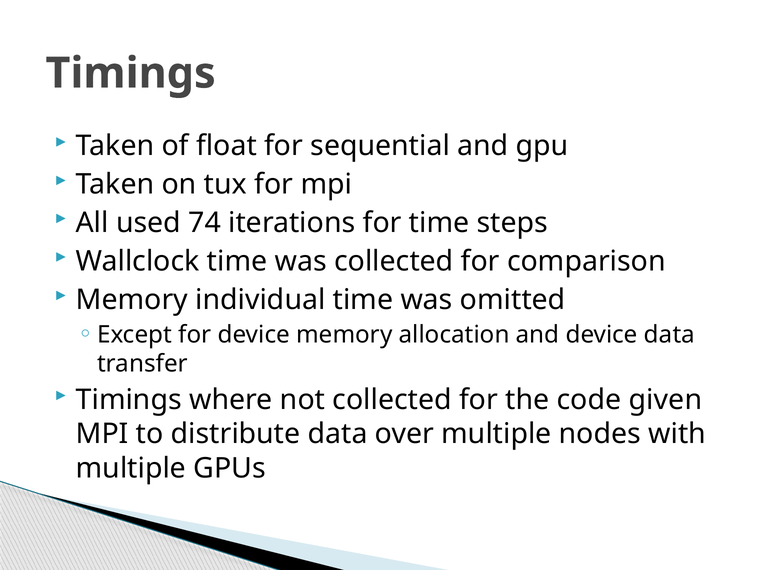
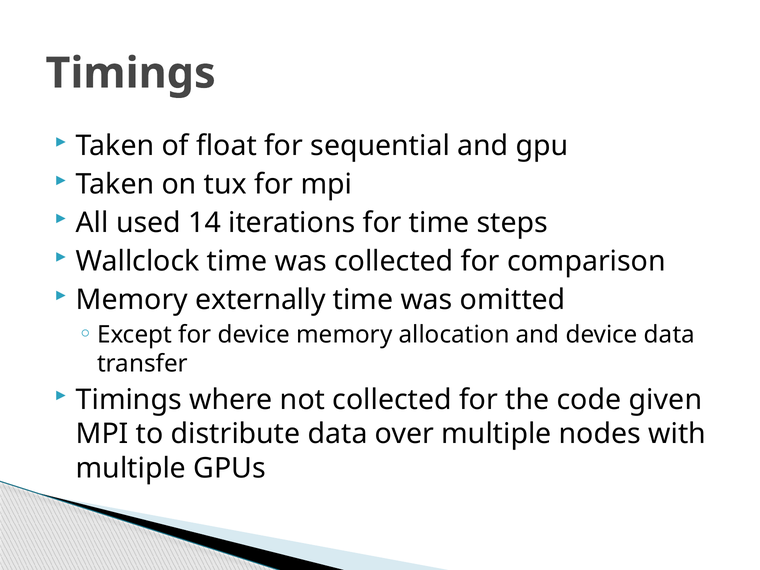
74: 74 -> 14
individual: individual -> externally
